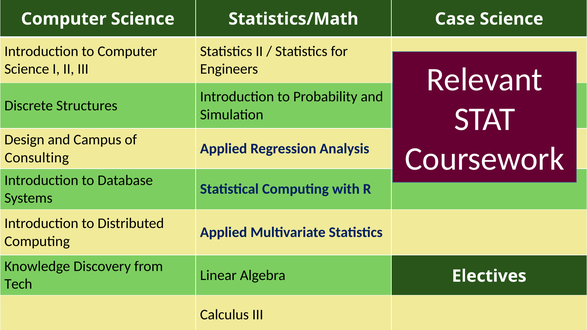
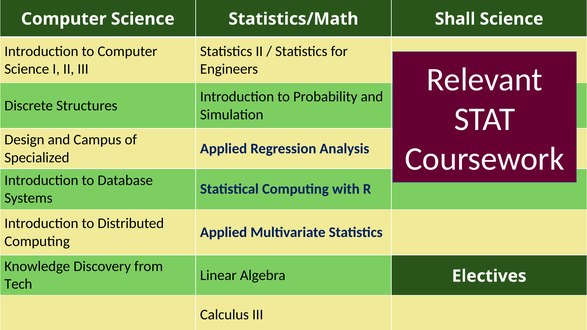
Case: Case -> Shall
Consulting: Consulting -> Specialized
